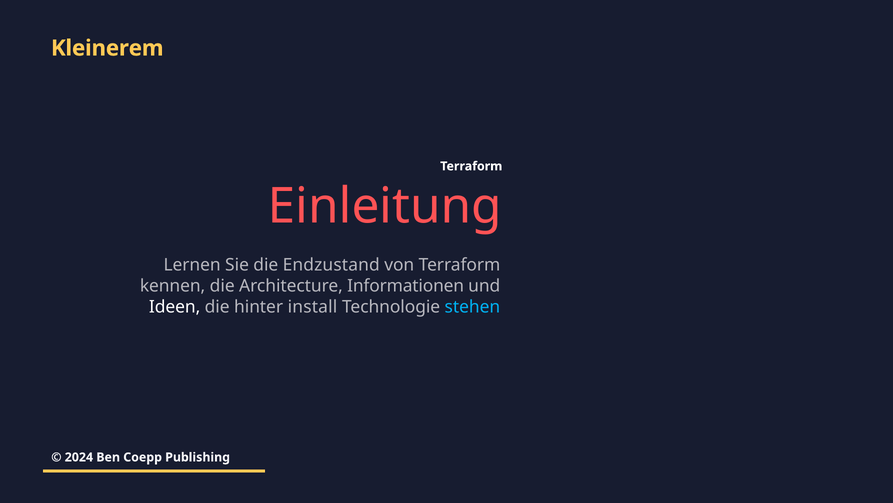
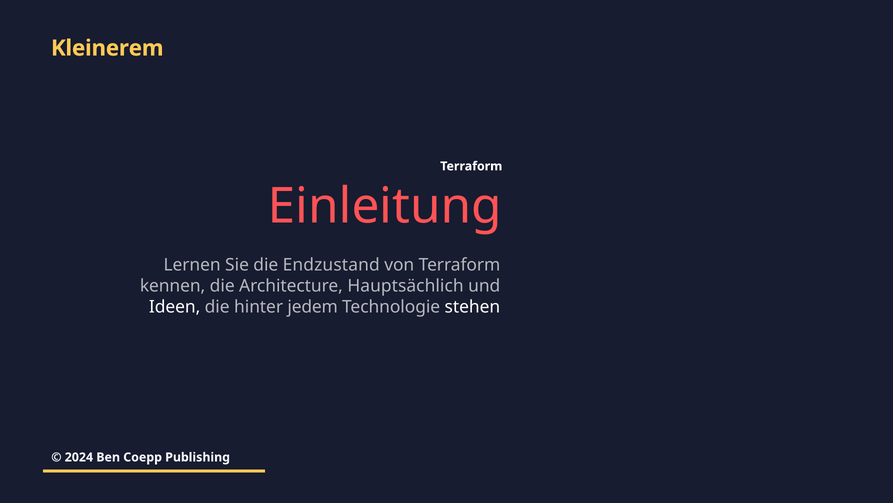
Informationen: Informationen -> Hauptsächlich
install: install -> jedem
stehen colour: light blue -> white
